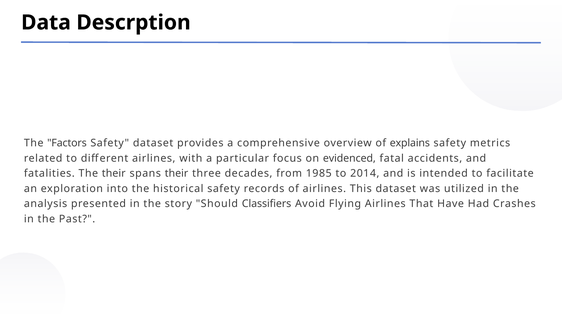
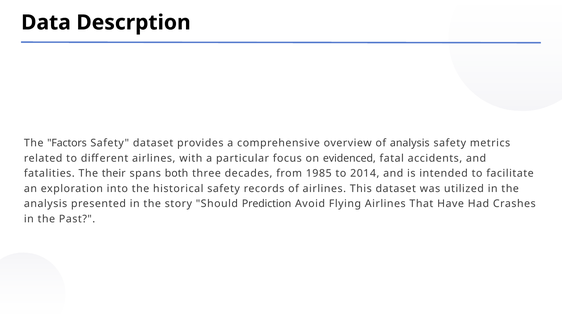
of explains: explains -> analysis
spans their: their -> both
Classifiers: Classifiers -> Prediction
